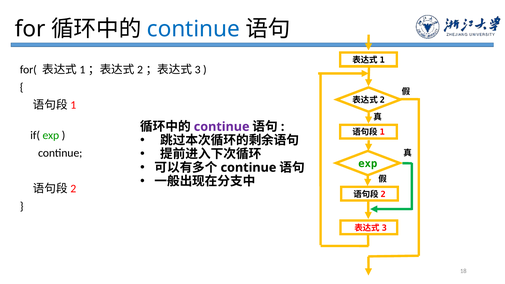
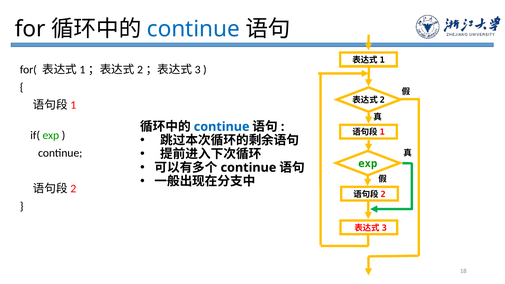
continue at (222, 127) colour: purple -> blue
